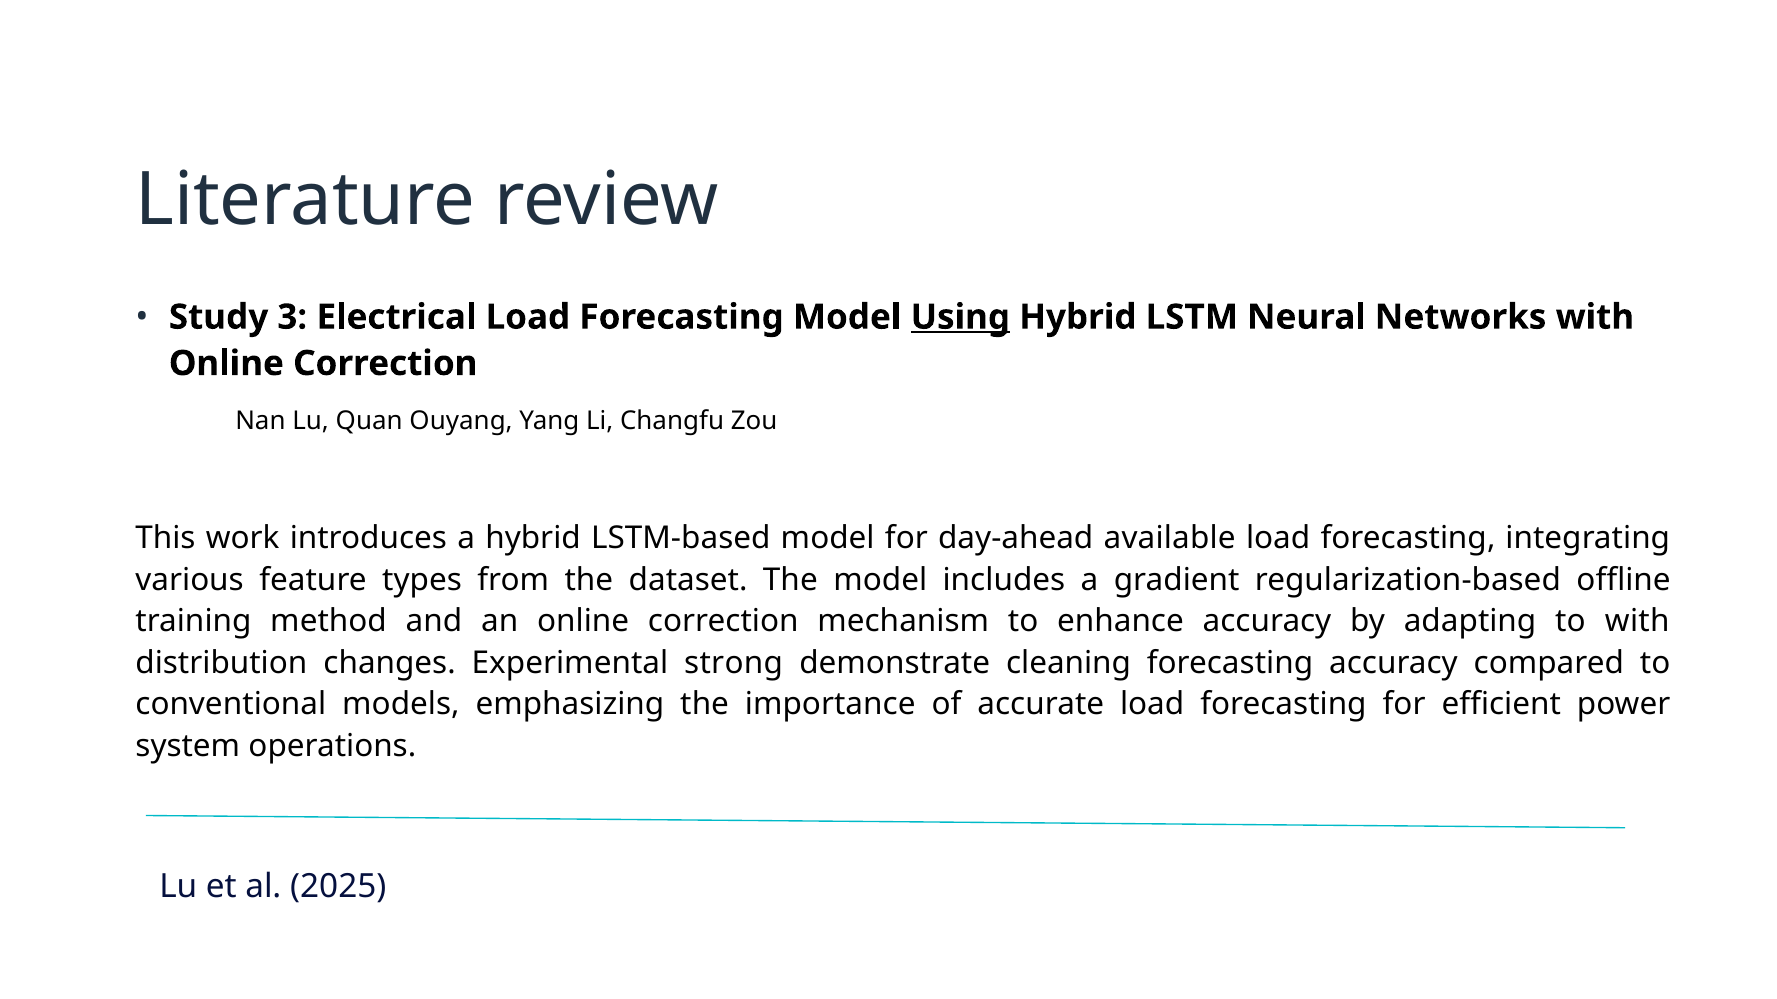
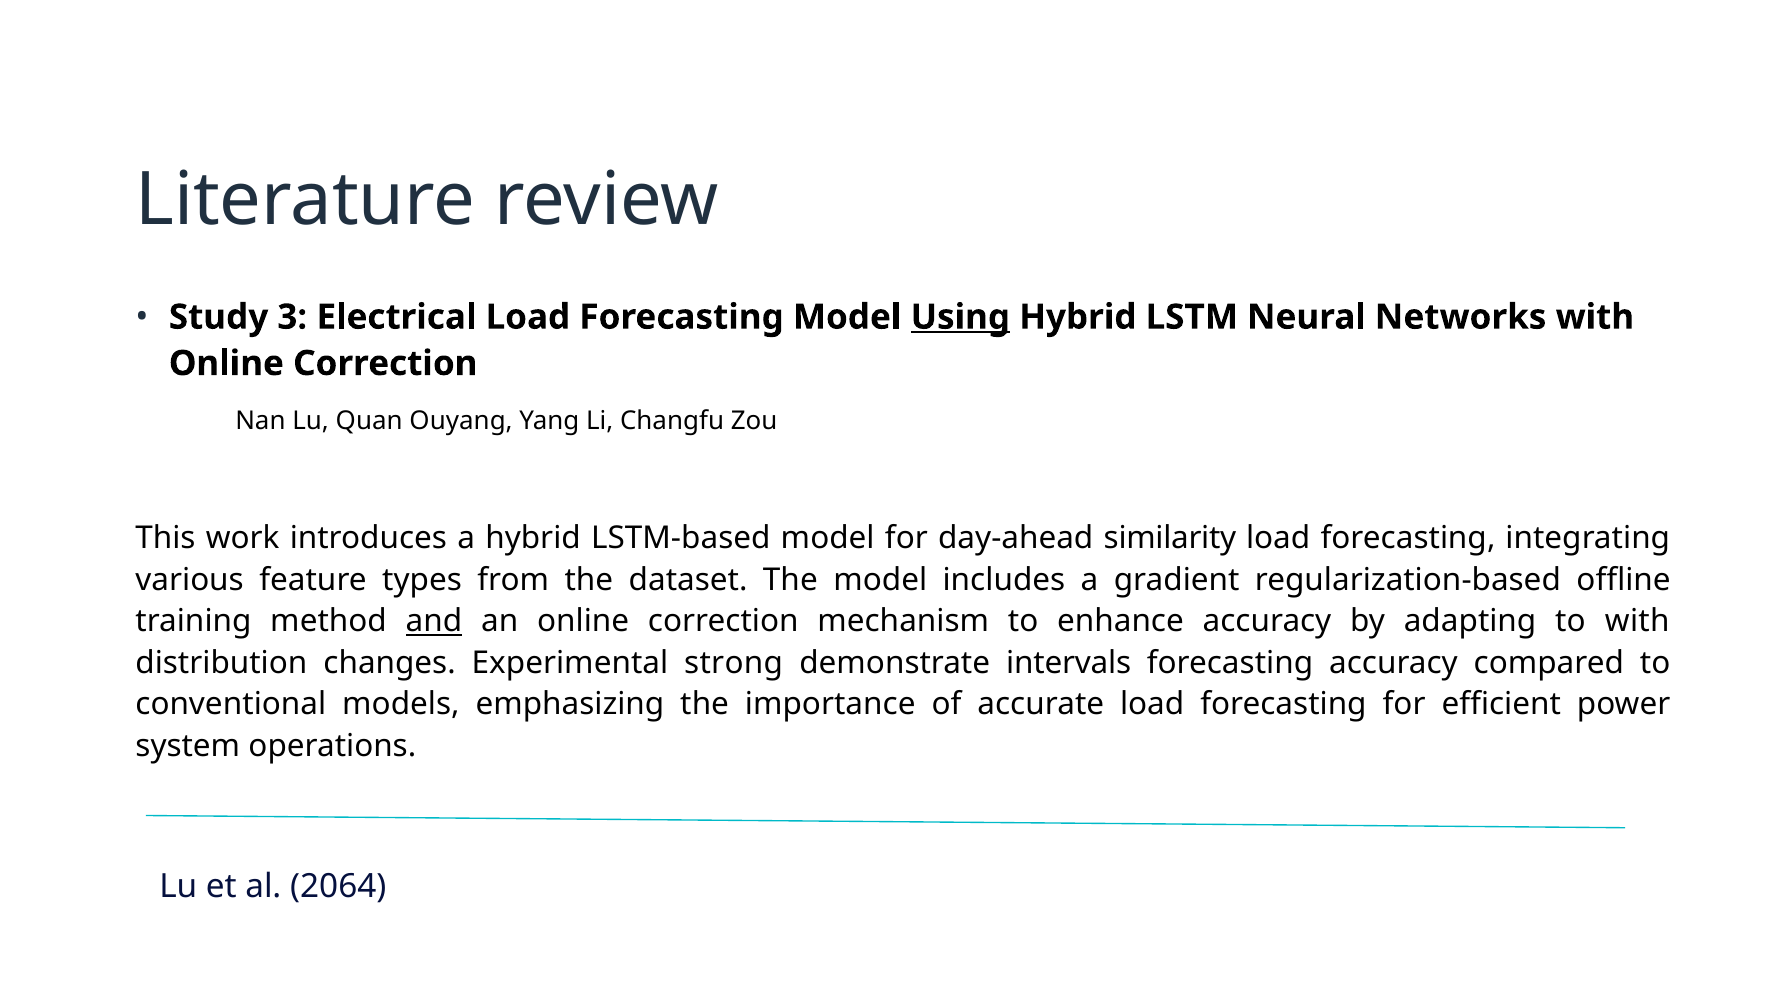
available: available -> similarity
and underline: none -> present
cleaning: cleaning -> intervals
2025: 2025 -> 2064
